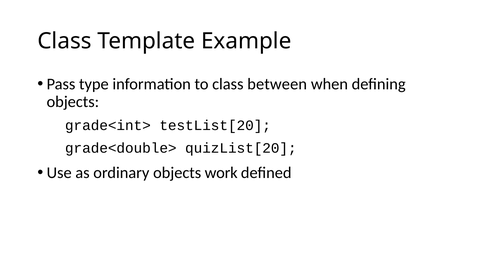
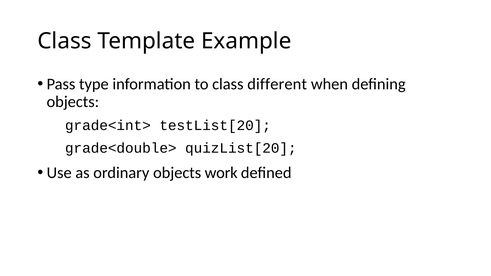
between: between -> different
